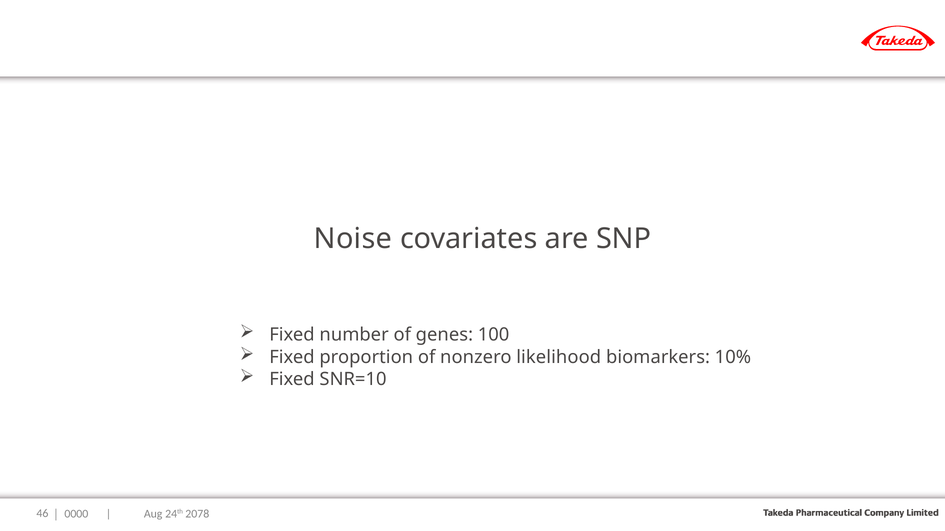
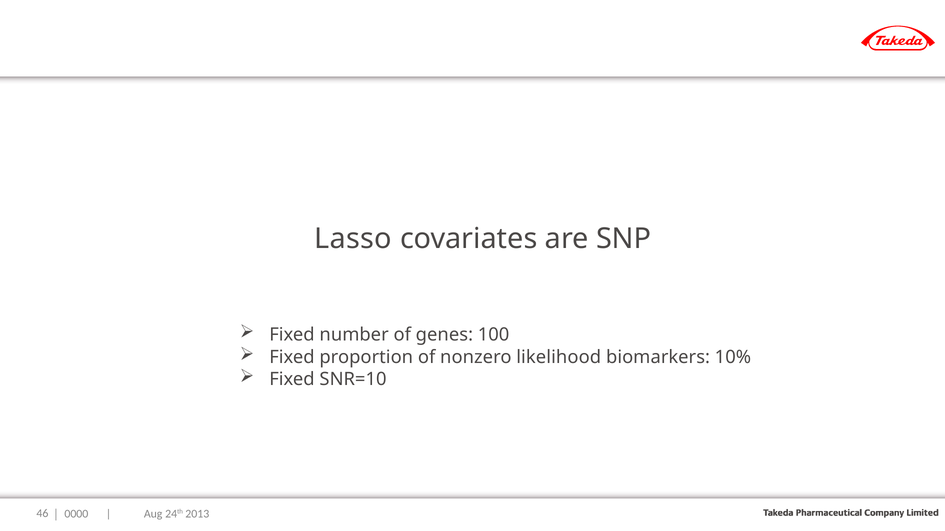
Noise: Noise -> Lasso
2078: 2078 -> 2013
